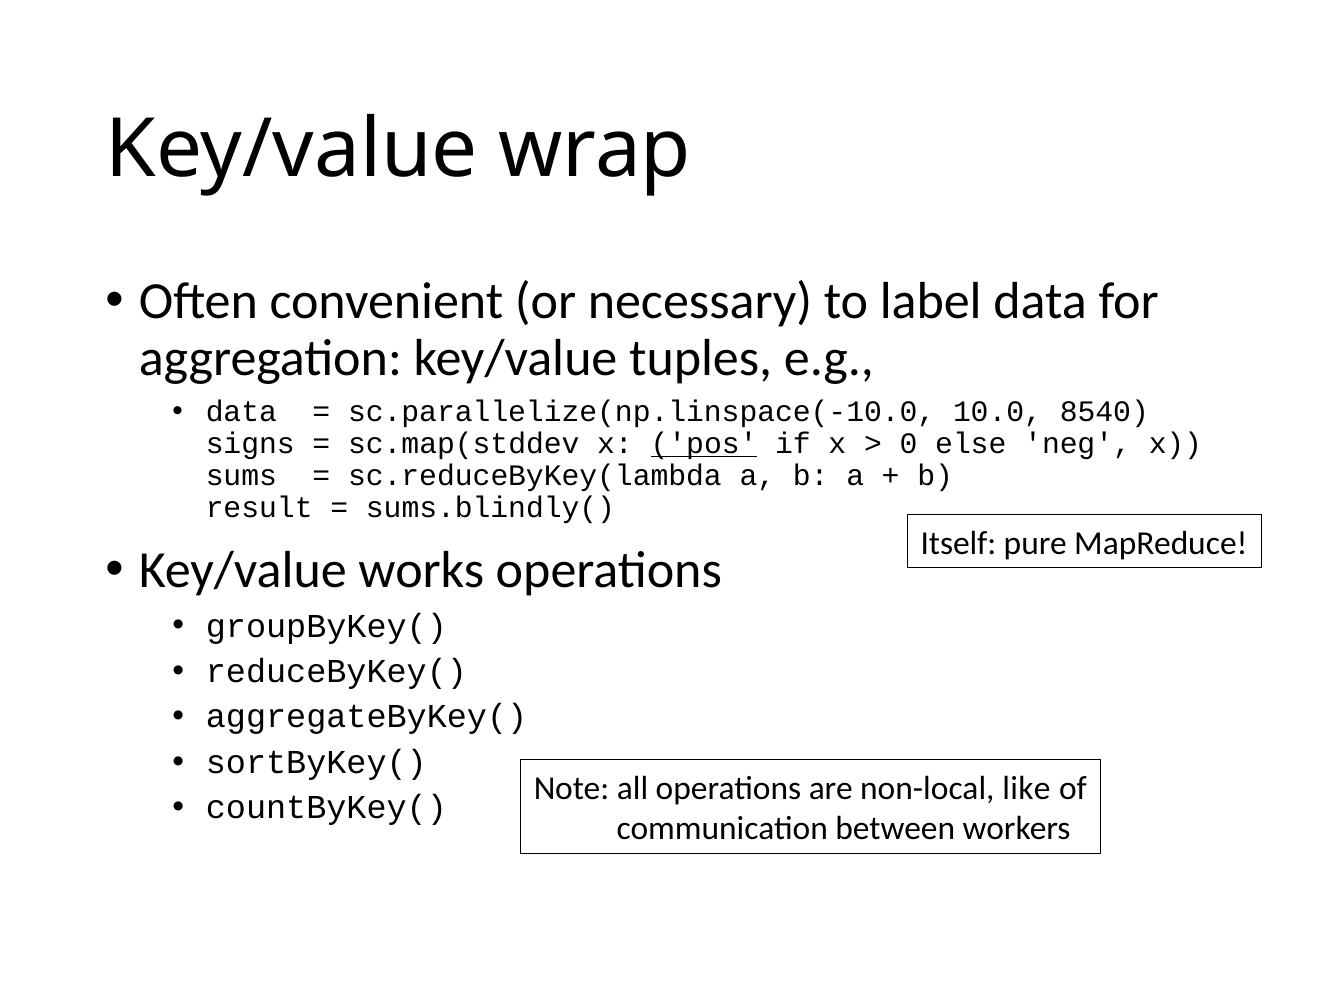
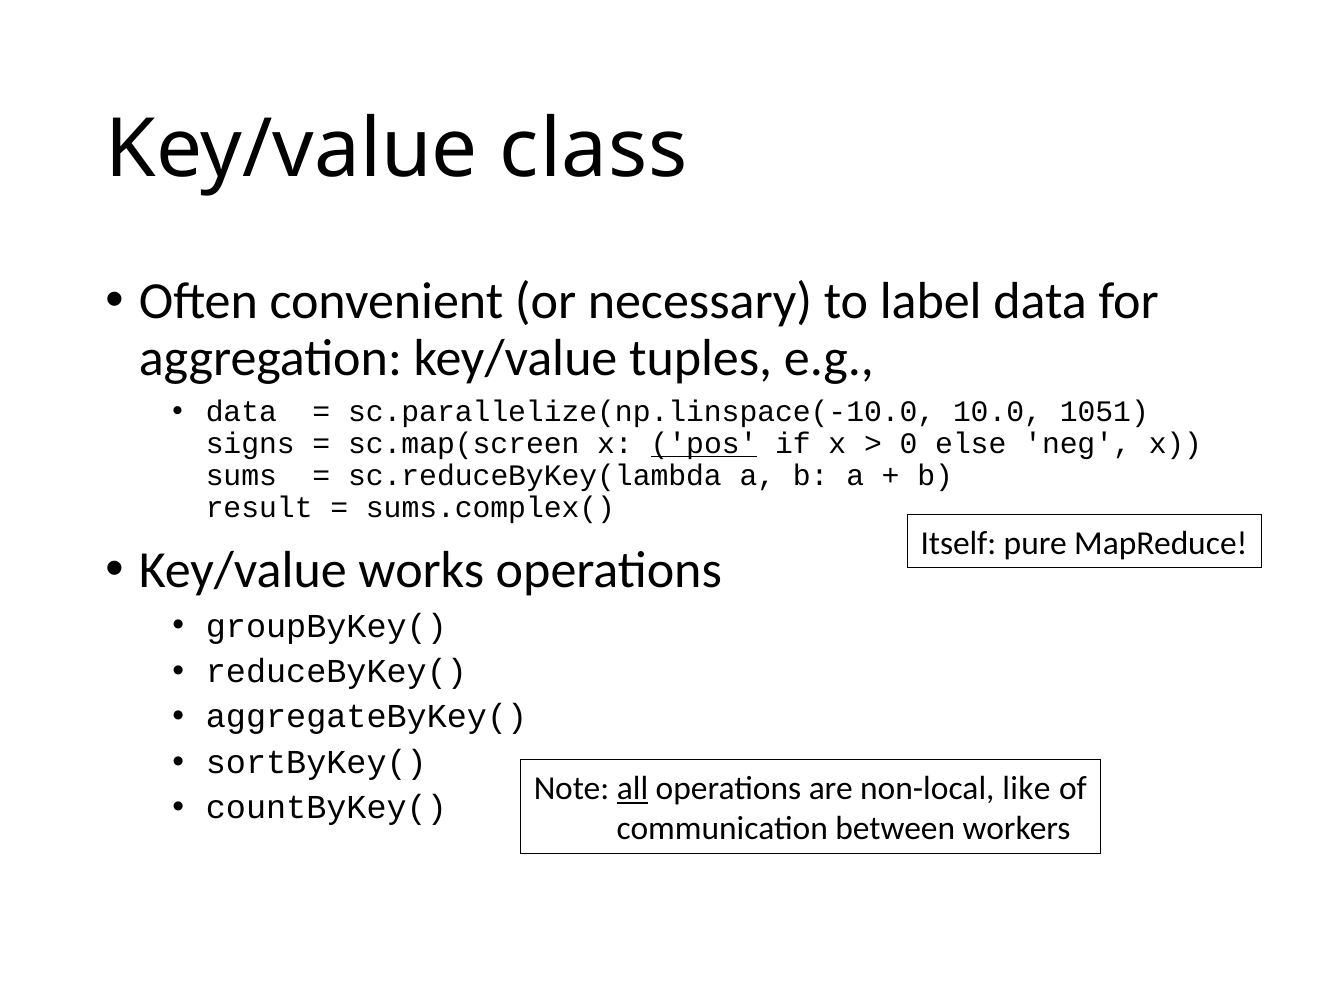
wrap: wrap -> class
8540: 8540 -> 1051
sc.map(stddev: sc.map(stddev -> sc.map(screen
sums.blindly(: sums.blindly( -> sums.complex(
all underline: none -> present
